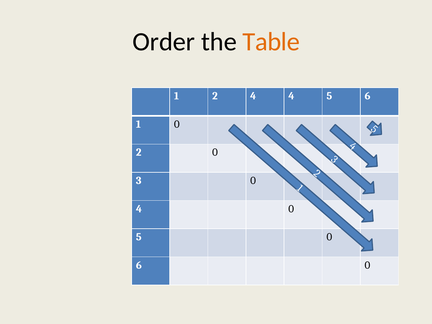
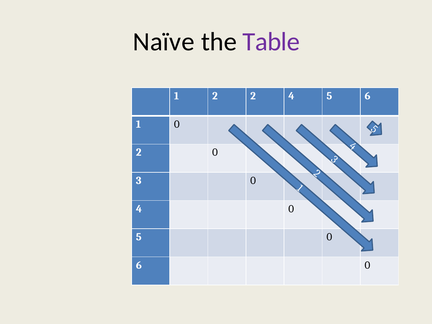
Order: Order -> Naïve
Table colour: orange -> purple
2 4: 4 -> 2
